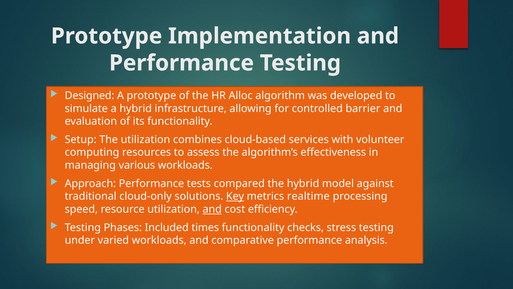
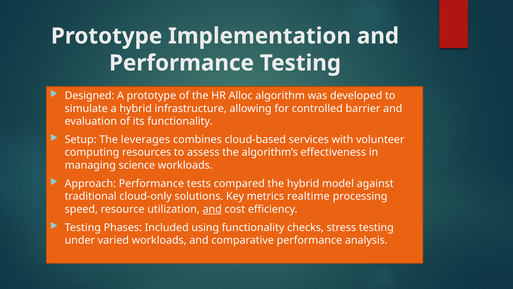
The utilization: utilization -> leverages
various: various -> science
Key underline: present -> none
times: times -> using
